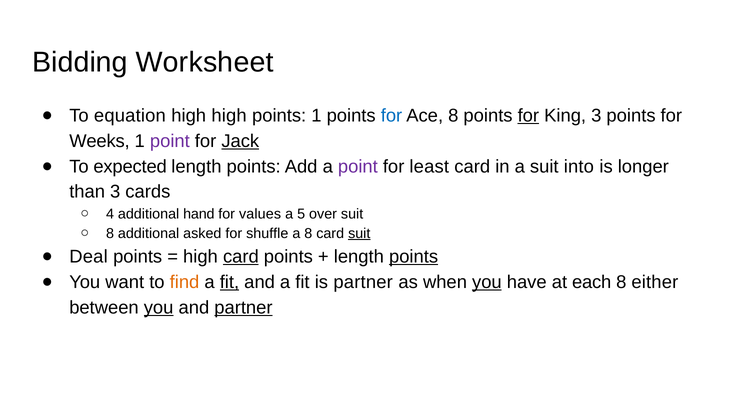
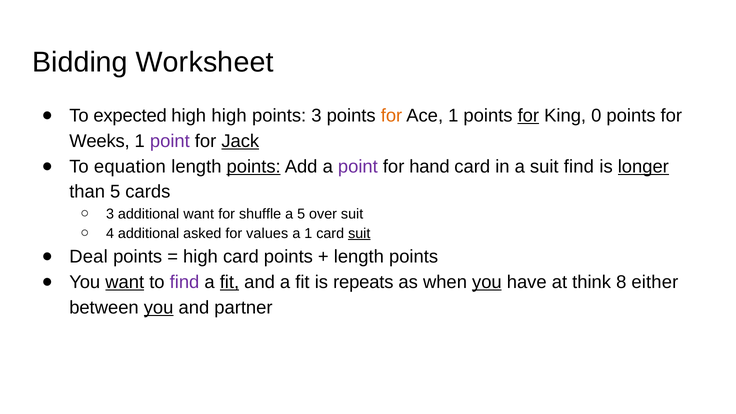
equation: equation -> expected
points 1: 1 -> 3
for at (392, 116) colour: blue -> orange
Ace 8: 8 -> 1
King 3: 3 -> 0
expected: expected -> equation
points at (254, 167) underline: none -> present
least: least -> hand
suit into: into -> find
longer underline: none -> present
than 3: 3 -> 5
4 at (110, 214): 4 -> 3
additional hand: hand -> want
values: values -> shuffle
8 at (110, 234): 8 -> 4
shuffle: shuffle -> values
a 8: 8 -> 1
card at (241, 257) underline: present -> none
points at (414, 257) underline: present -> none
want at (125, 282) underline: none -> present
find at (185, 282) colour: orange -> purple
is partner: partner -> repeats
each: each -> think
partner at (243, 308) underline: present -> none
